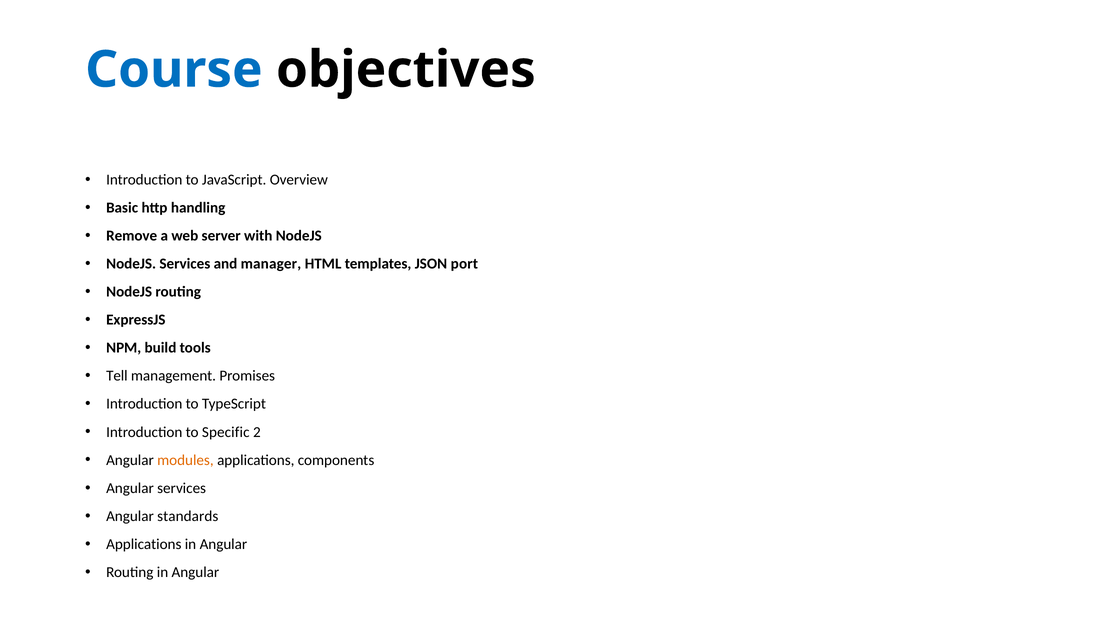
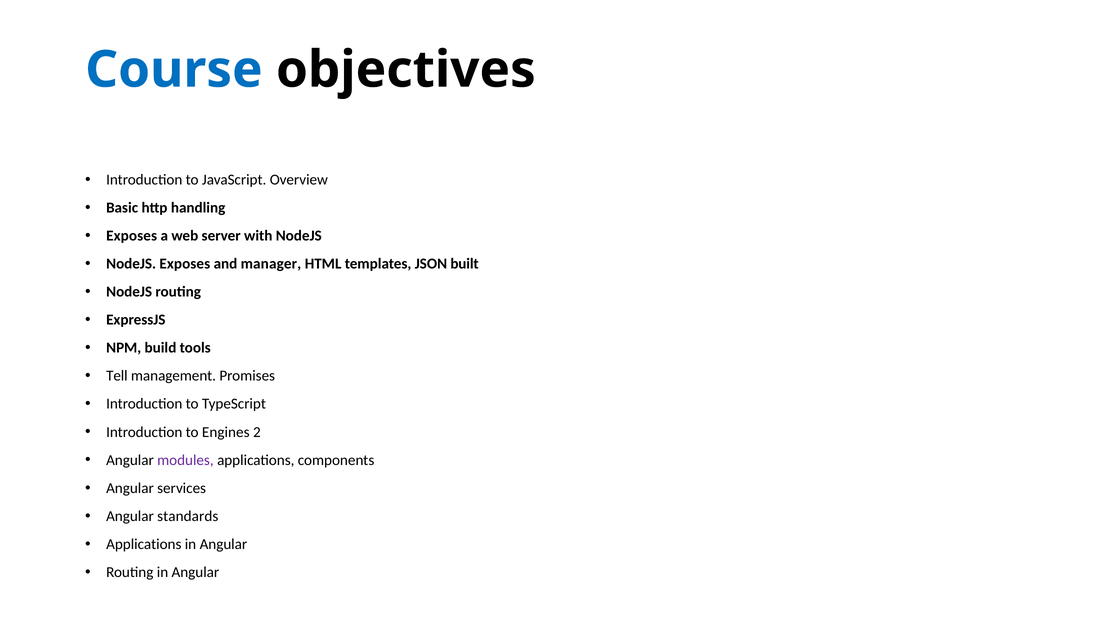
Remove at (132, 236): Remove -> Exposes
NodeJS Services: Services -> Exposes
port: port -> built
Specific: Specific -> Engines
modules colour: orange -> purple
